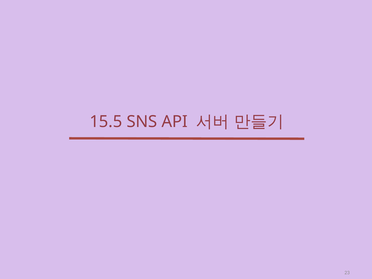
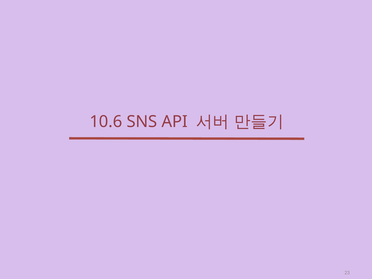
15.5: 15.5 -> 10.6
